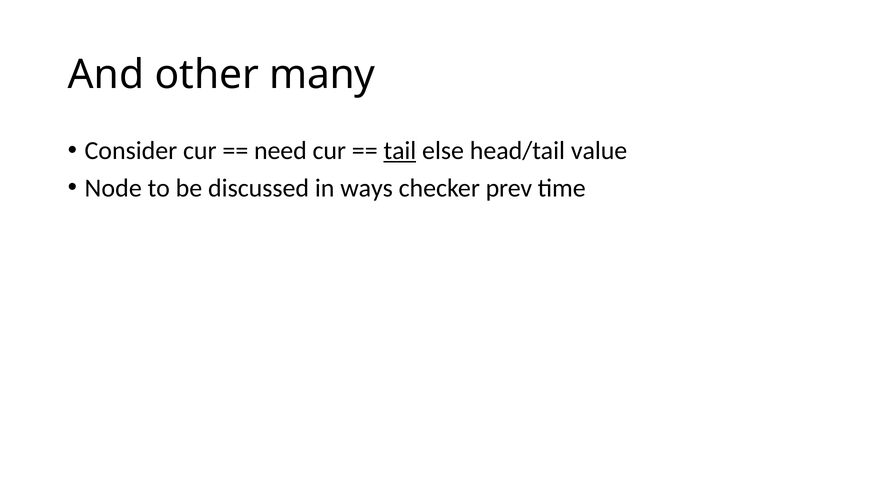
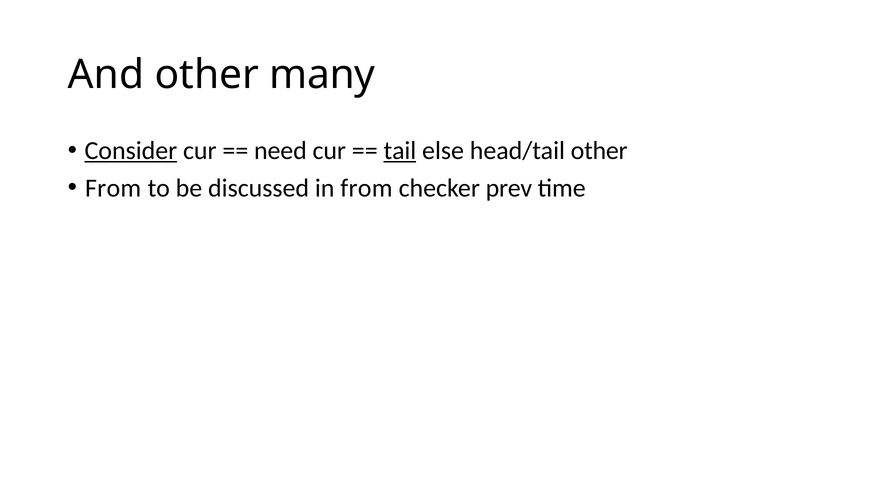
Consider underline: none -> present
head/tail value: value -> other
Node at (113, 188): Node -> From
in ways: ways -> from
